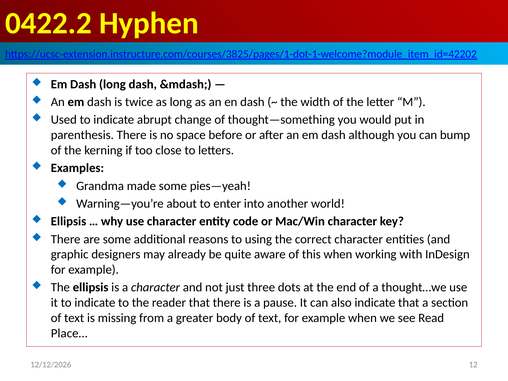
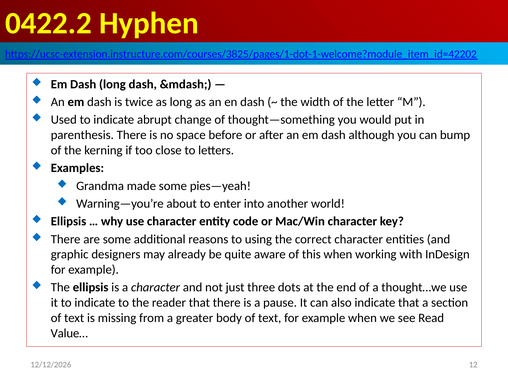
Place…: Place… -> Value…
